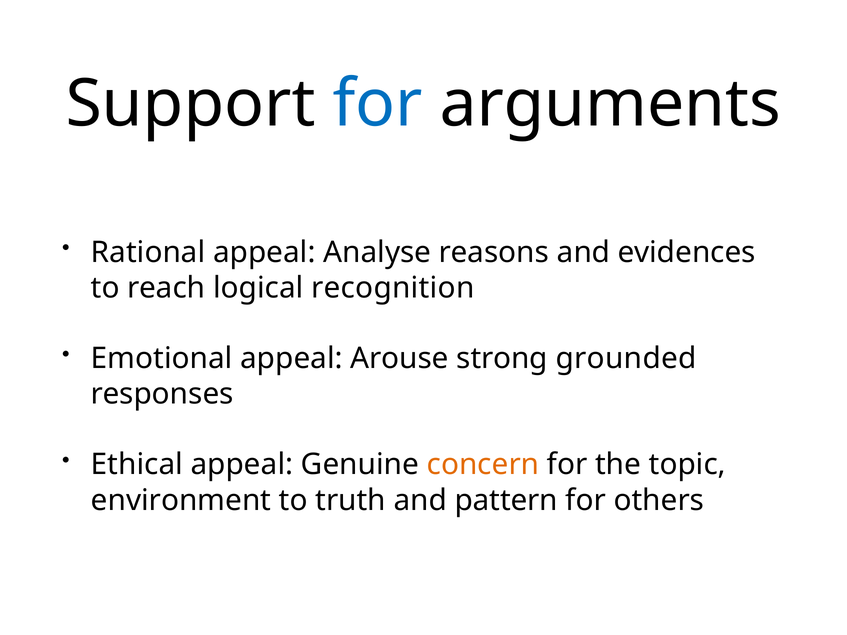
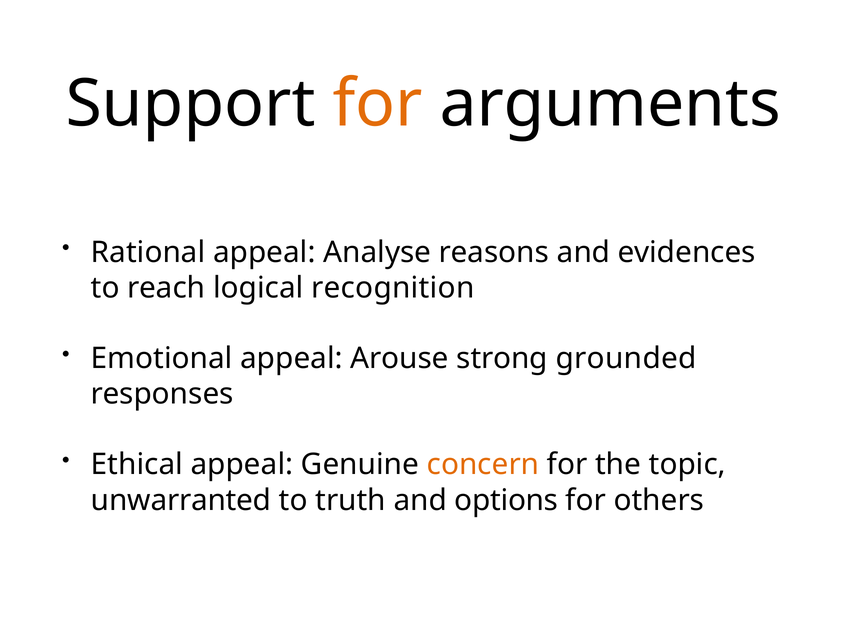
for at (378, 104) colour: blue -> orange
environment: environment -> unwarranted
pattern: pattern -> options
